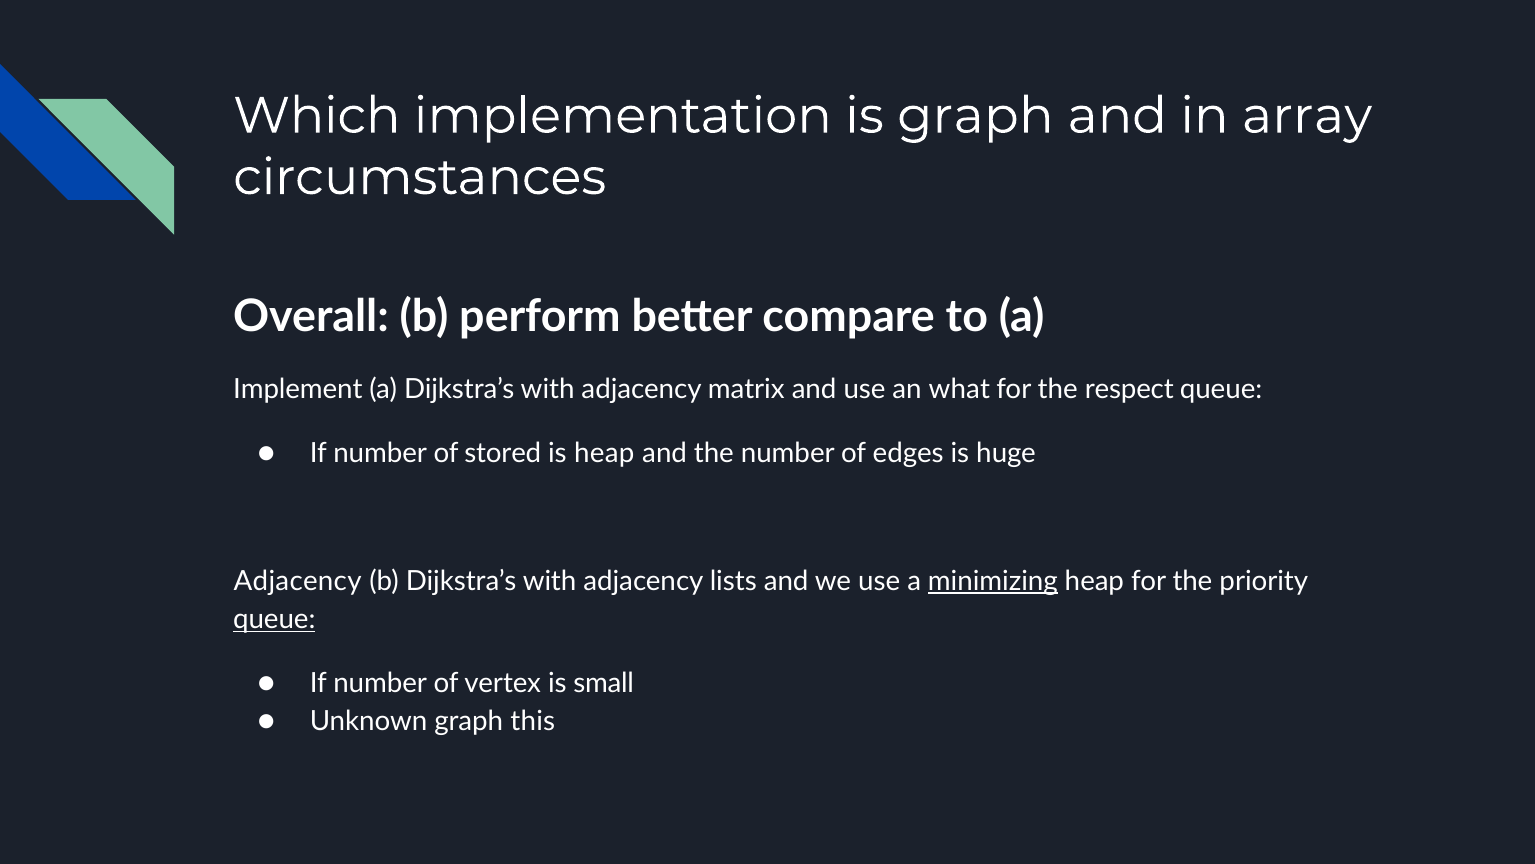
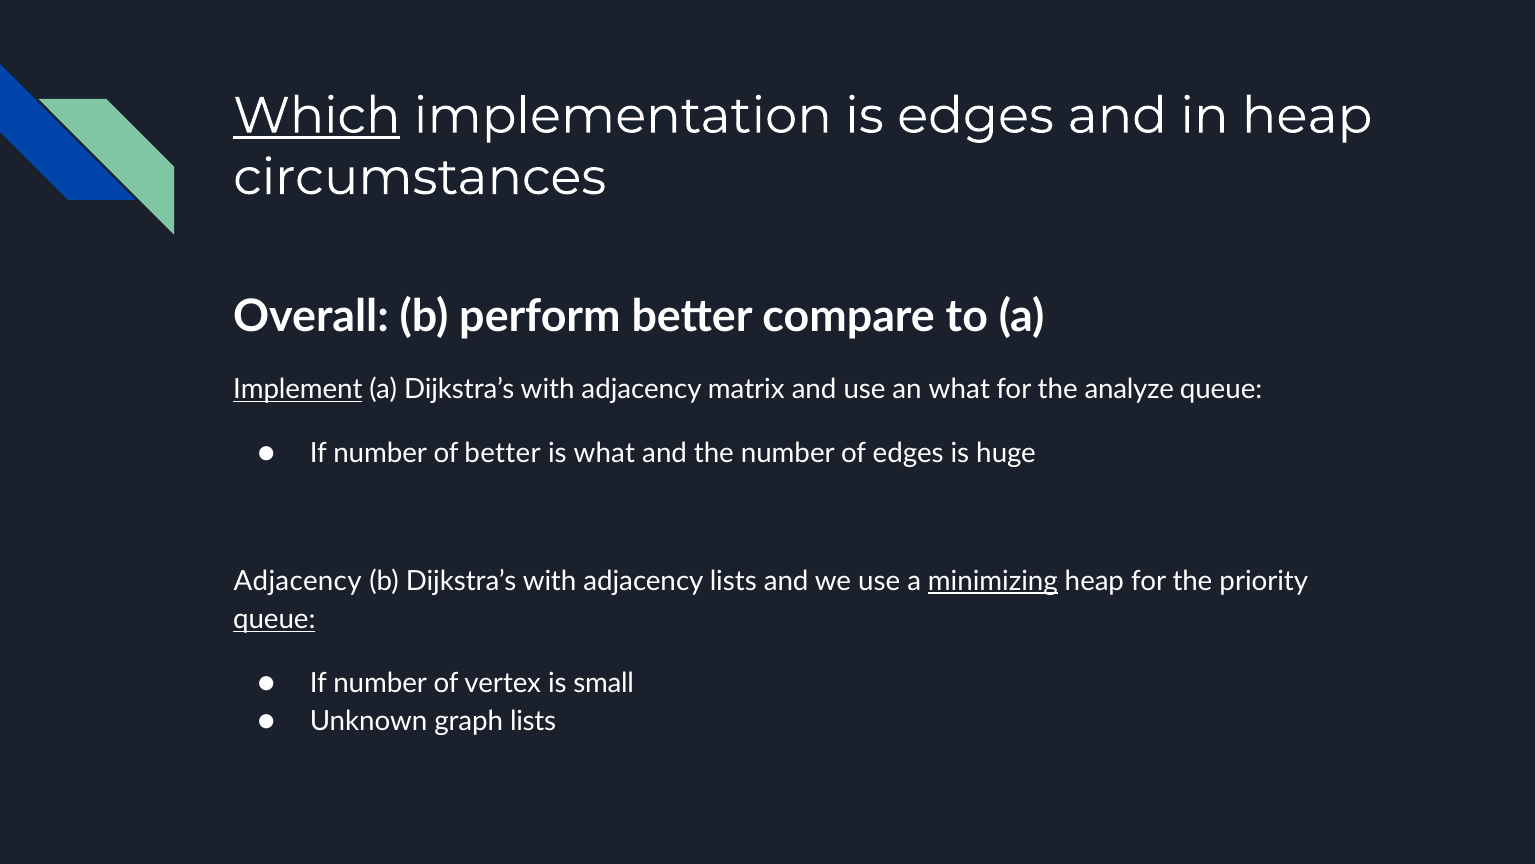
Which underline: none -> present
is graph: graph -> edges
in array: array -> heap
Implement underline: none -> present
respect: respect -> analyze
of stored: stored -> better
is heap: heap -> what
graph this: this -> lists
